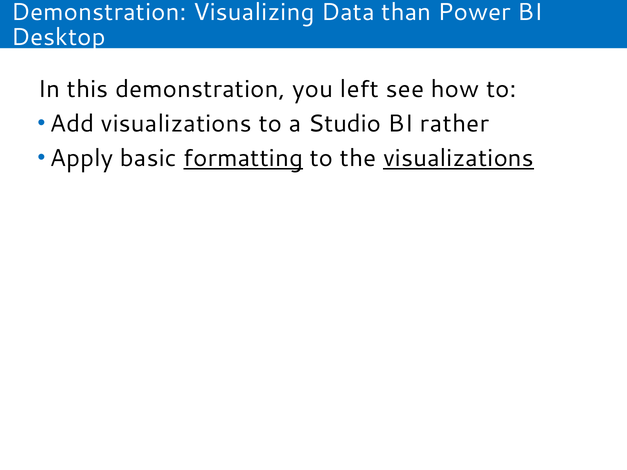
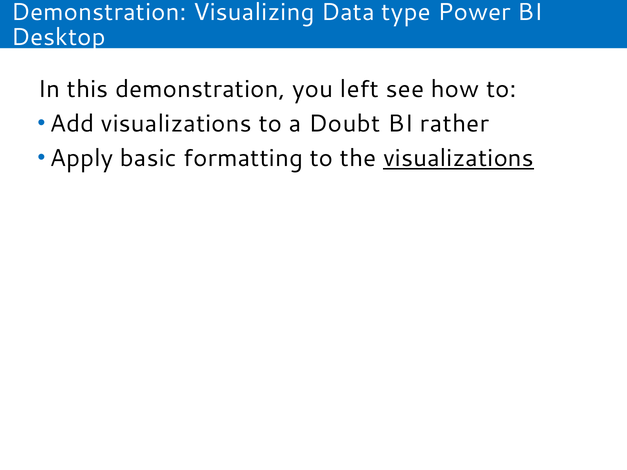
than: than -> type
Studio: Studio -> Doubt
formatting underline: present -> none
